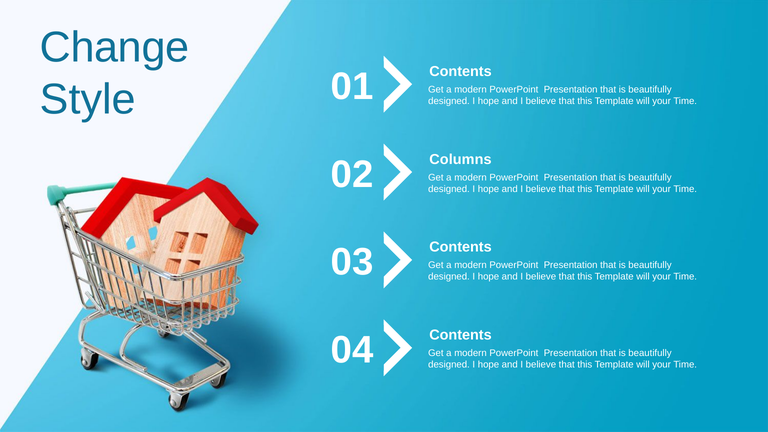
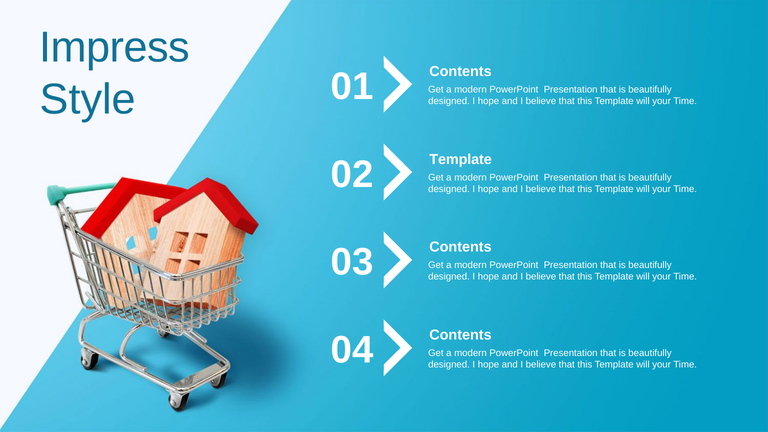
Change: Change -> Impress
Columns at (460, 159): Columns -> Template
